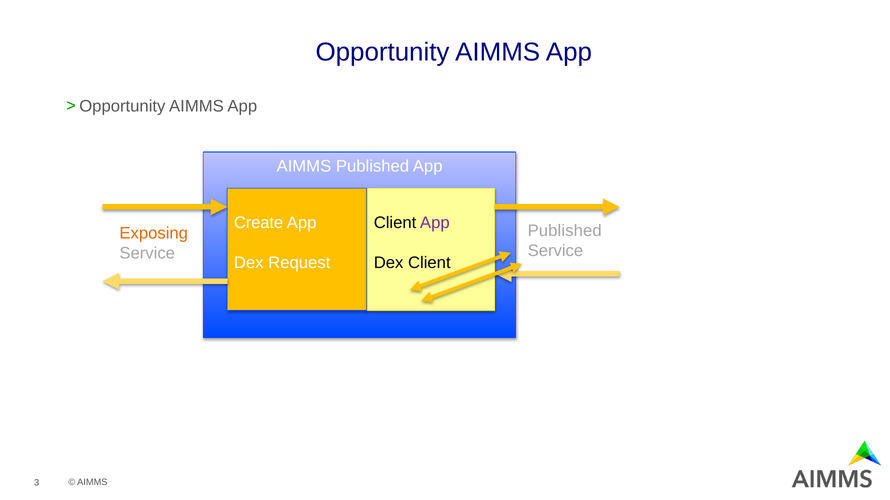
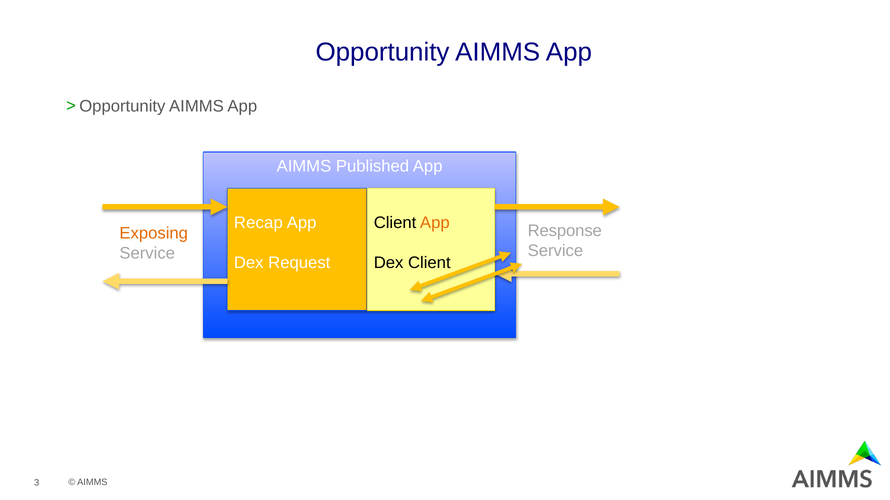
Create: Create -> Recap
App at (435, 223) colour: purple -> orange
Published at (565, 231): Published -> Response
